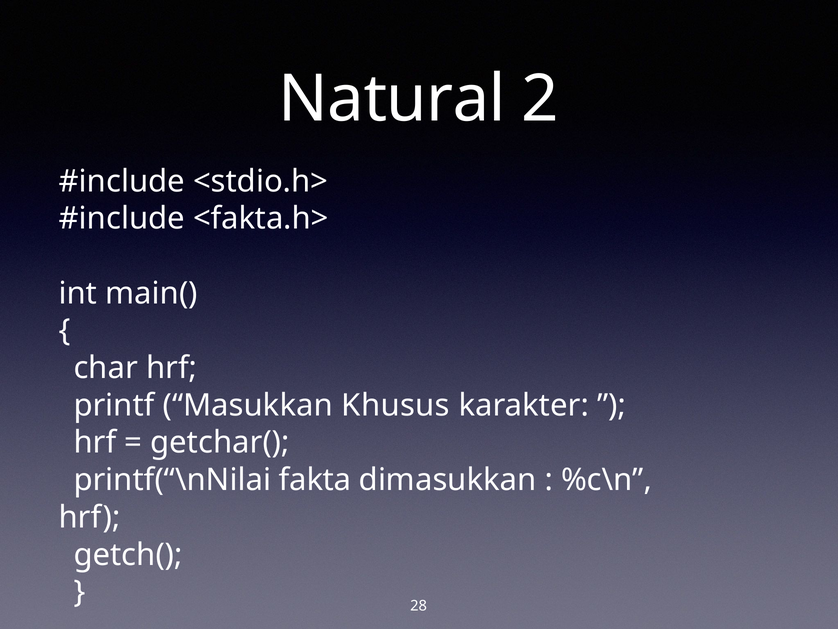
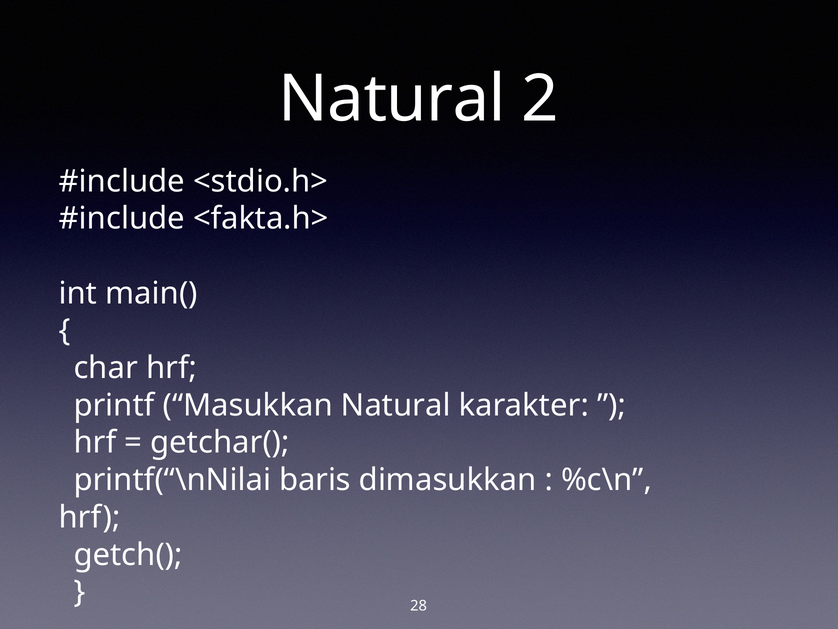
Masukkan Khusus: Khusus -> Natural
fakta: fakta -> baris
